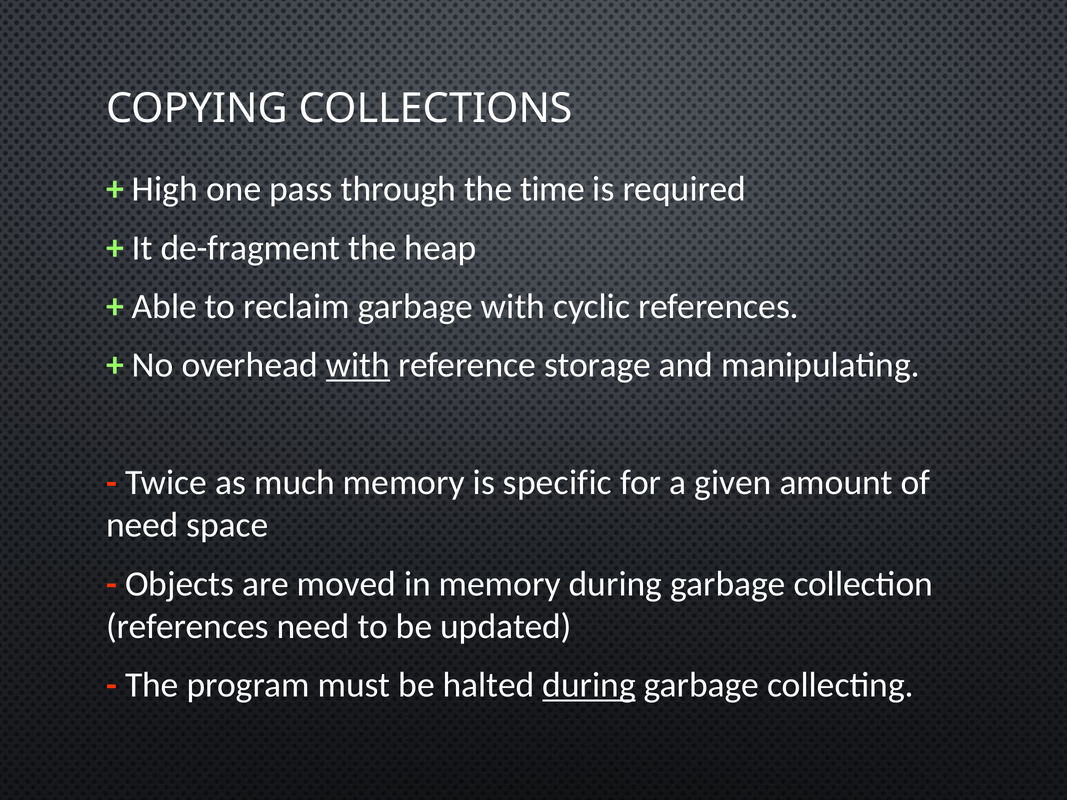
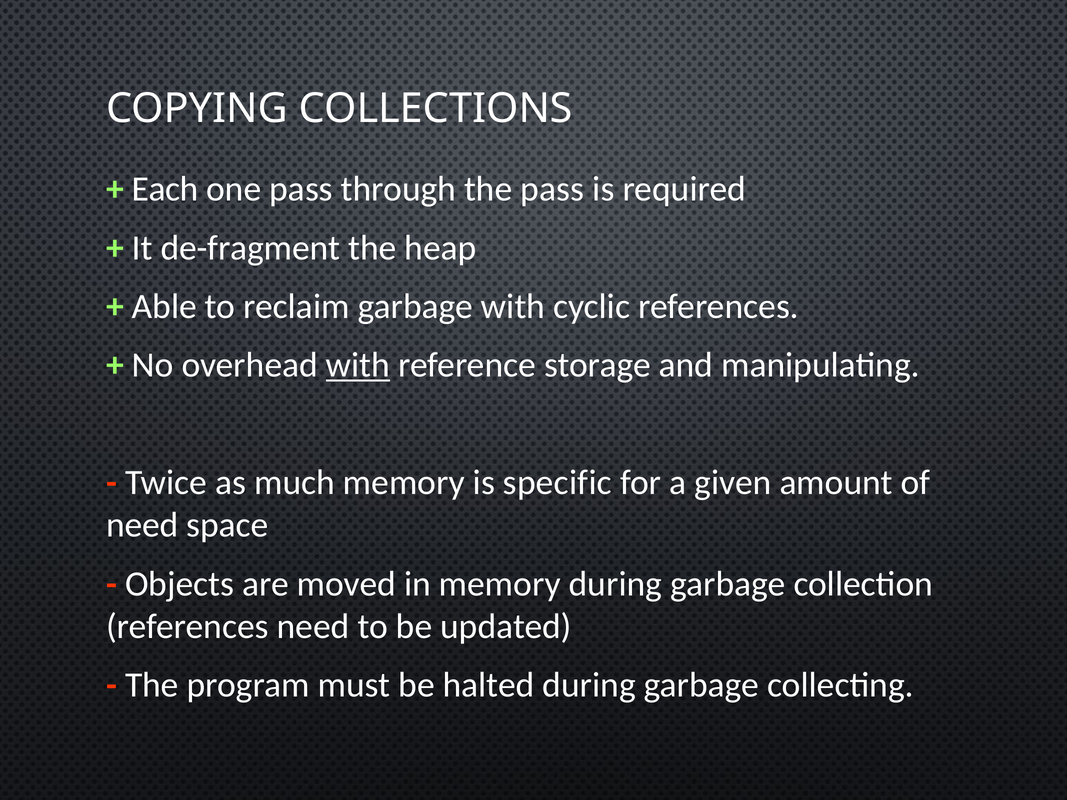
High: High -> Each
the time: time -> pass
during at (589, 685) underline: present -> none
